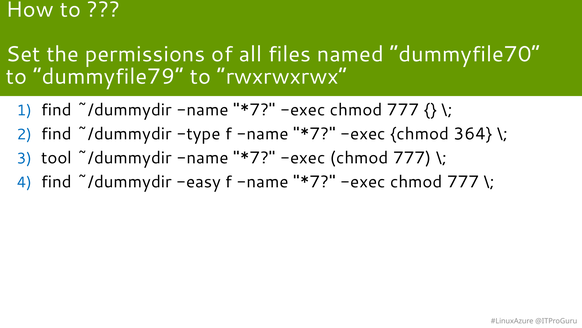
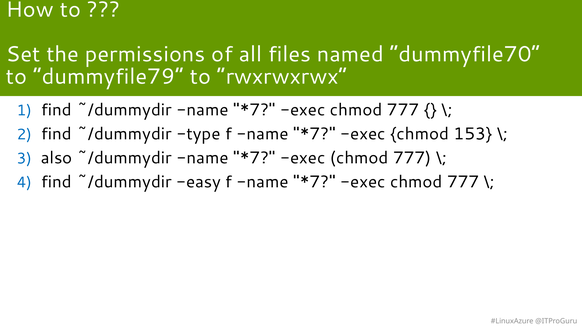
364: 364 -> 153
tool: tool -> also
